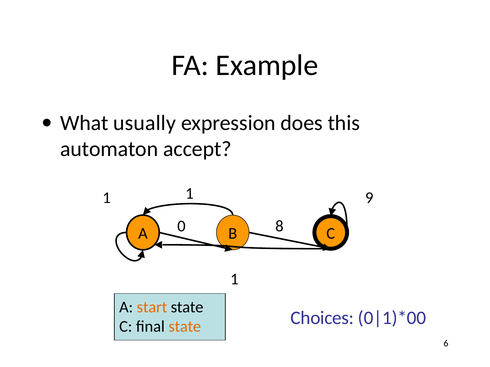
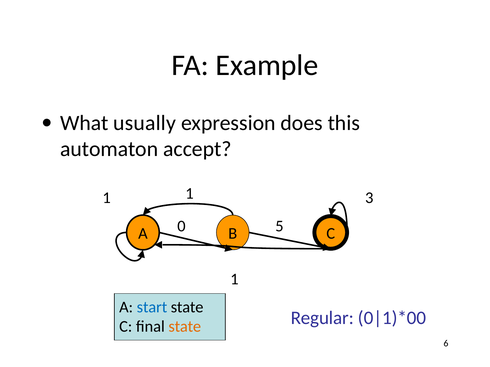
9: 9 -> 3
8: 8 -> 5
start colour: orange -> blue
Choices: Choices -> Regular
